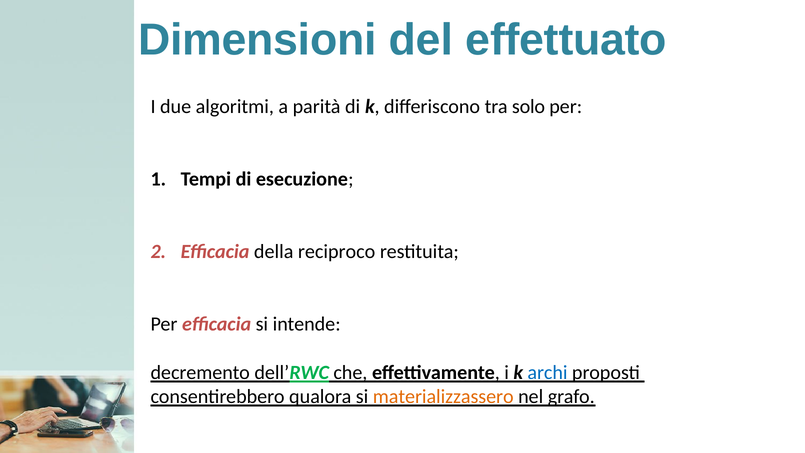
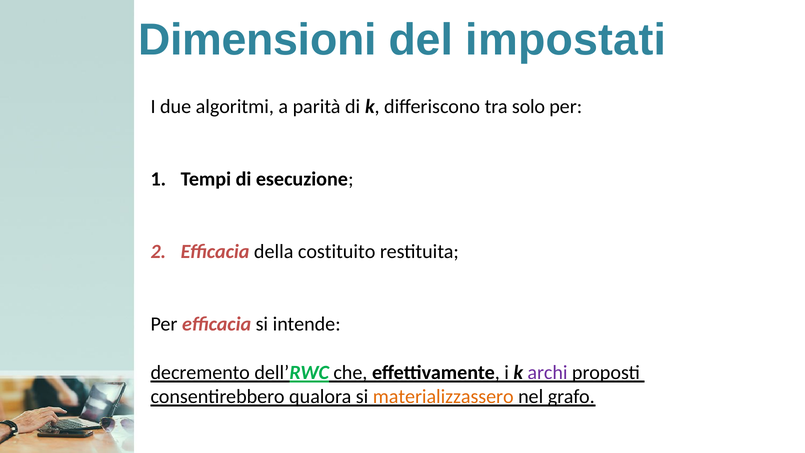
effettuato: effettuato -> impostati
reciproco: reciproco -> costituito
archi colour: blue -> purple
